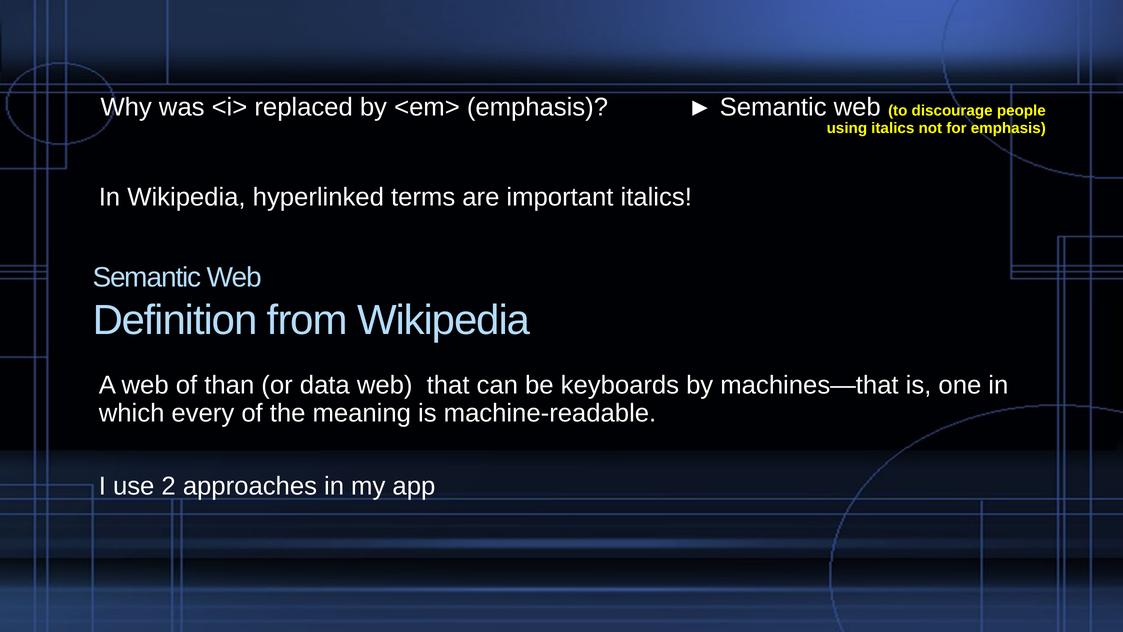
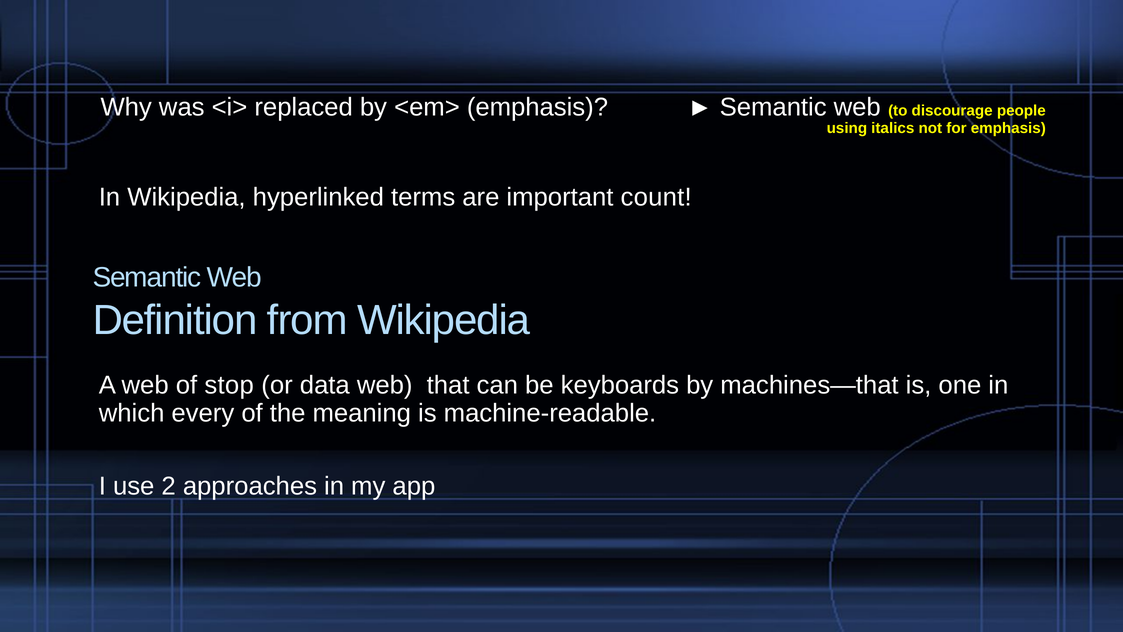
important italics: italics -> count
than: than -> stop
